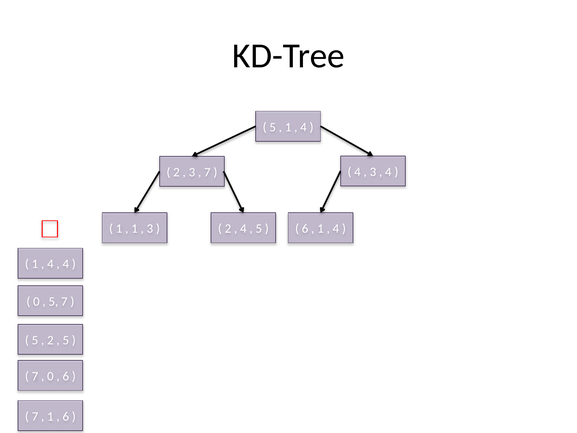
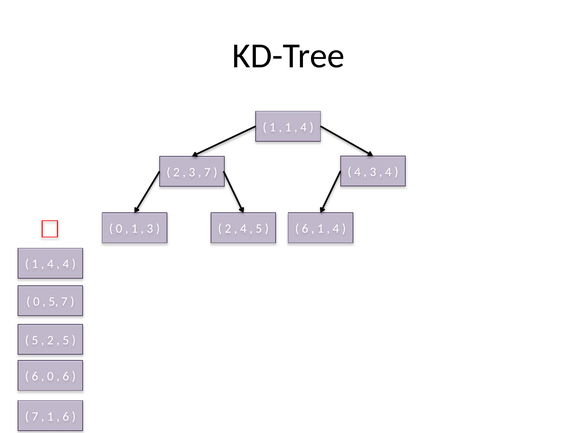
5 at (273, 127): 5 -> 1
1 at (119, 229): 1 -> 0
7 at (35, 376): 7 -> 6
